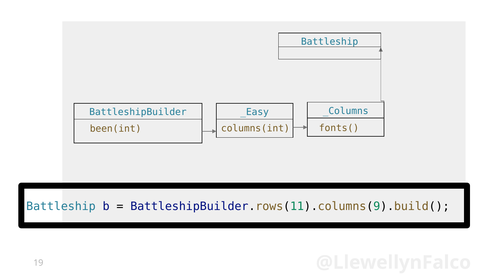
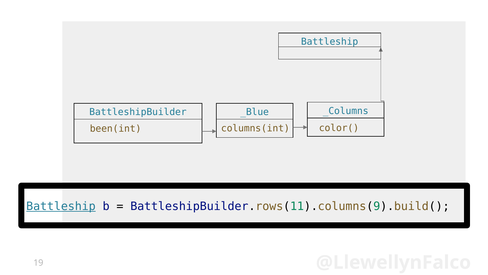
_Easy: _Easy -> _Blue
fonts(: fonts( -> color(
Battleship at (61, 206) underline: none -> present
